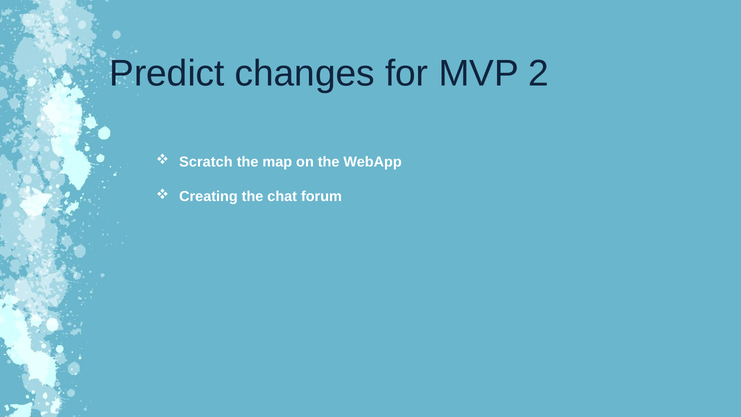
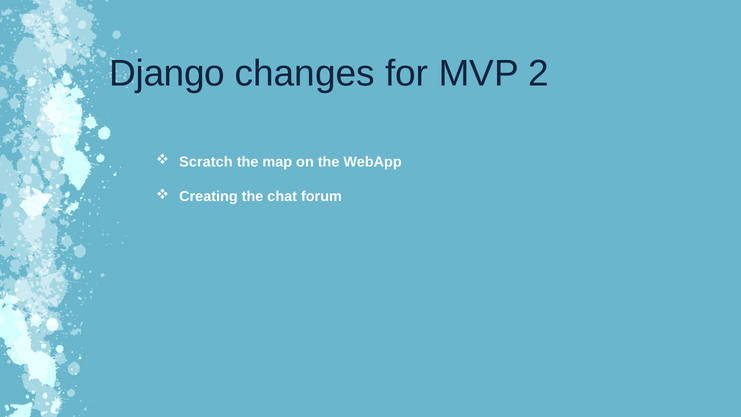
Predict: Predict -> Django
